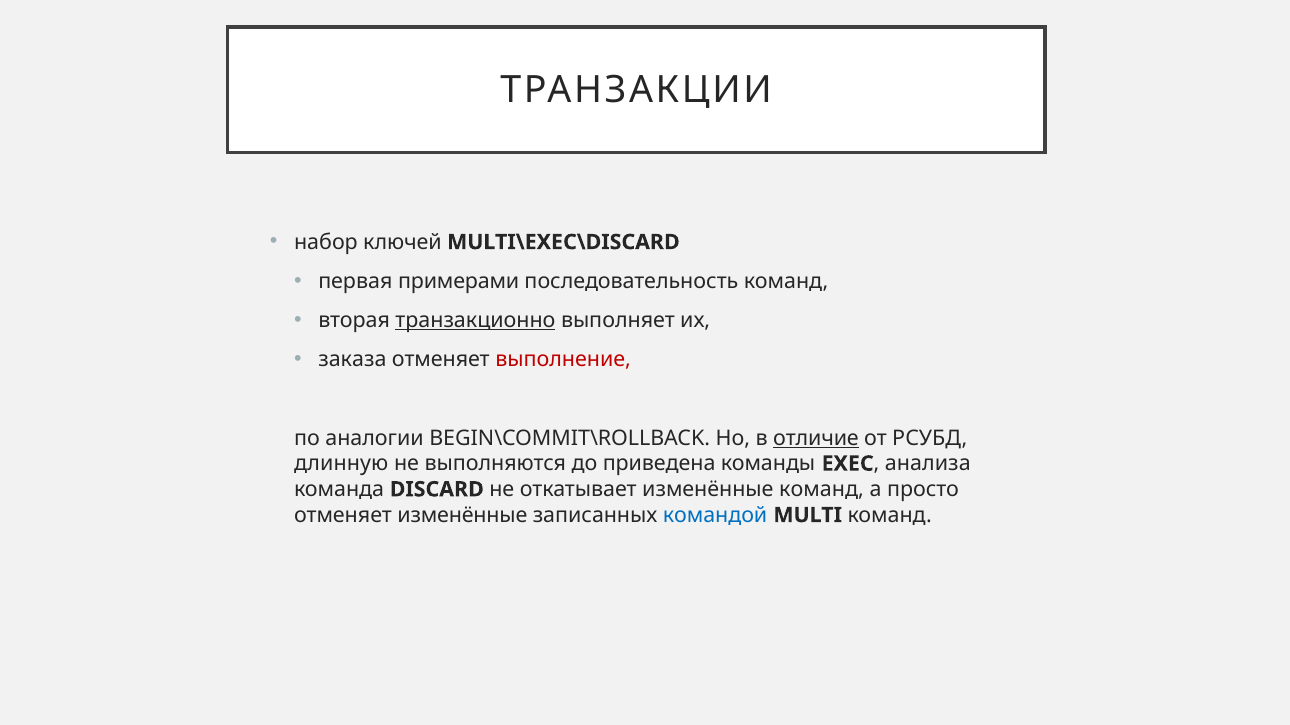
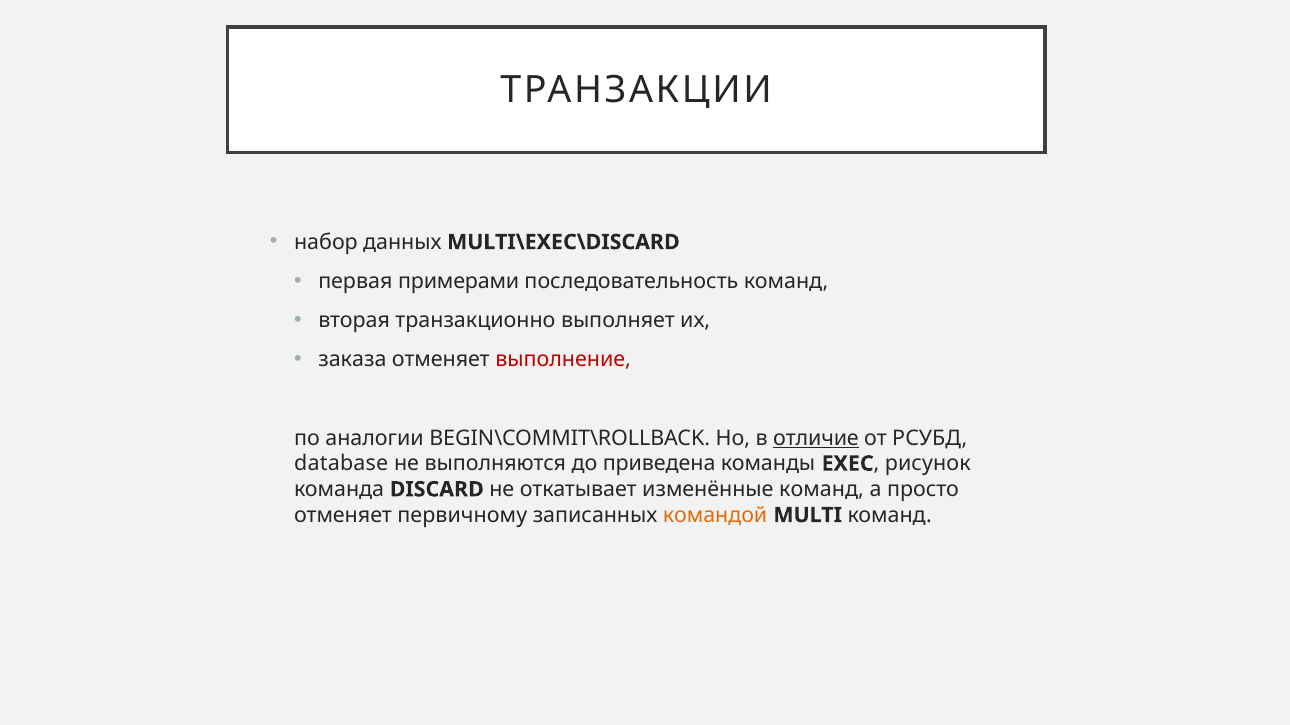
ключей: ключей -> данных
транзакционно underline: present -> none
длинную: длинную -> database
анализа: анализа -> рисунок
отменяет изменённые: изменённые -> первичному
командой colour: blue -> orange
